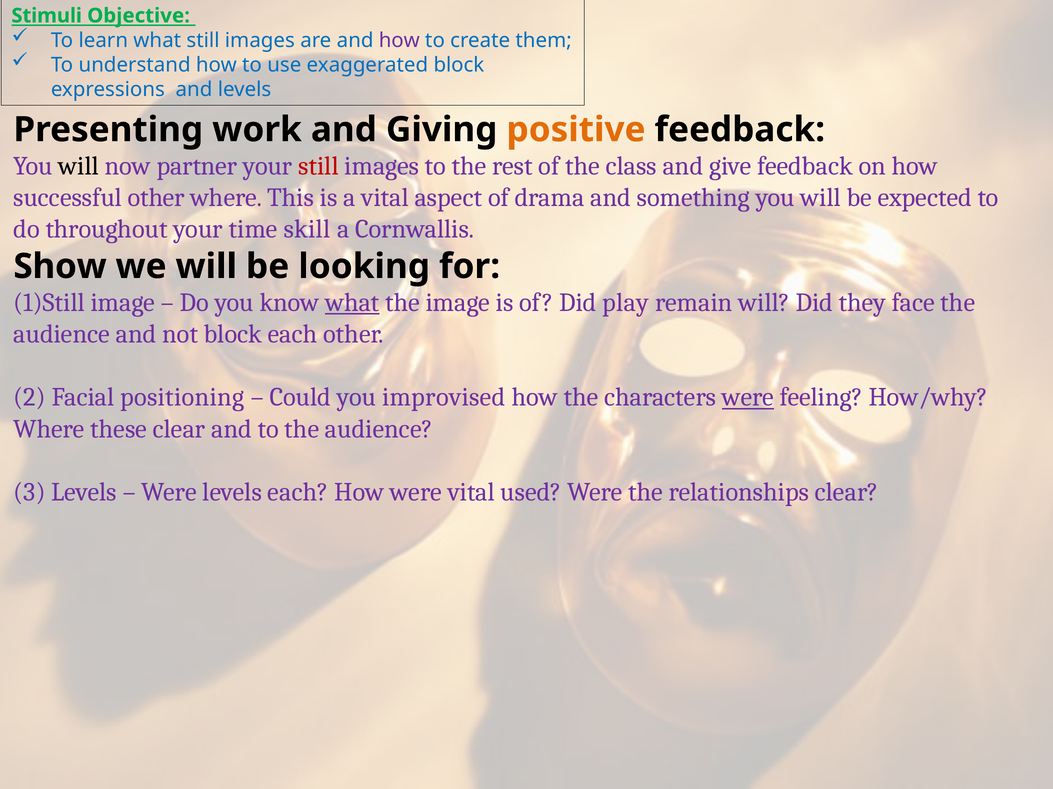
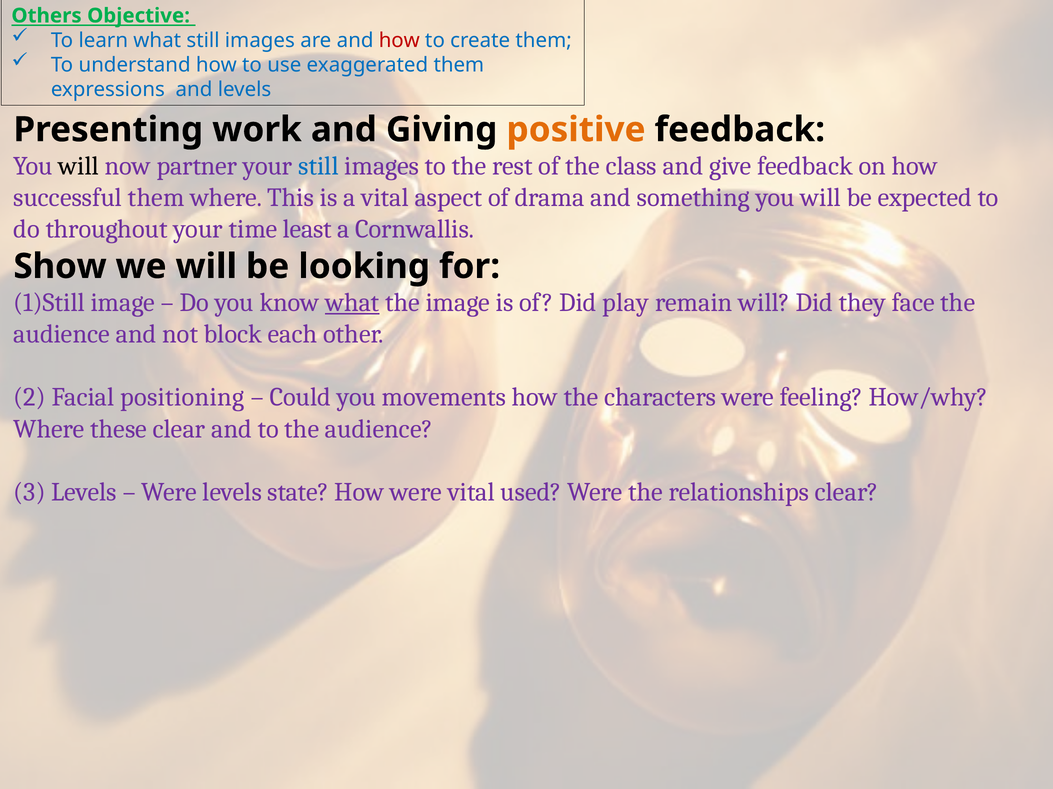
Stimuli: Stimuli -> Others
how at (399, 40) colour: purple -> red
exaggerated block: block -> them
still at (318, 166) colour: red -> blue
successful other: other -> them
skill: skill -> least
improvised: improvised -> movements
were at (748, 398) underline: present -> none
levels each: each -> state
